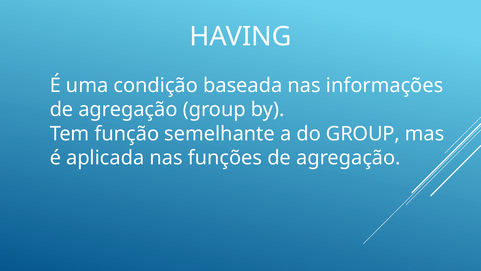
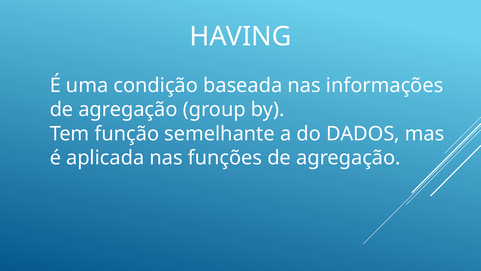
do GROUP: GROUP -> DADOS
